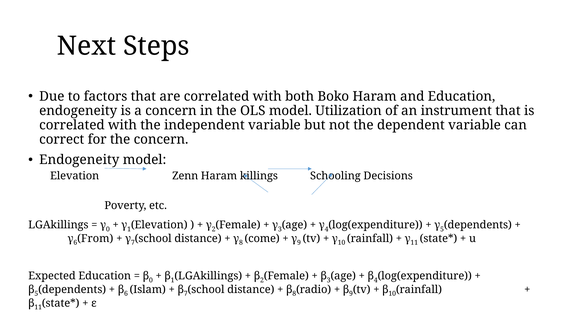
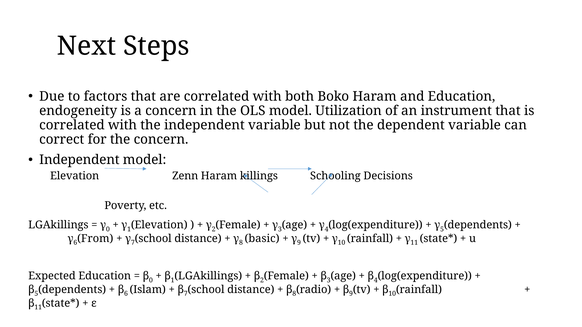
Endogeneity at (79, 160): Endogeneity -> Independent
come: come -> basic
